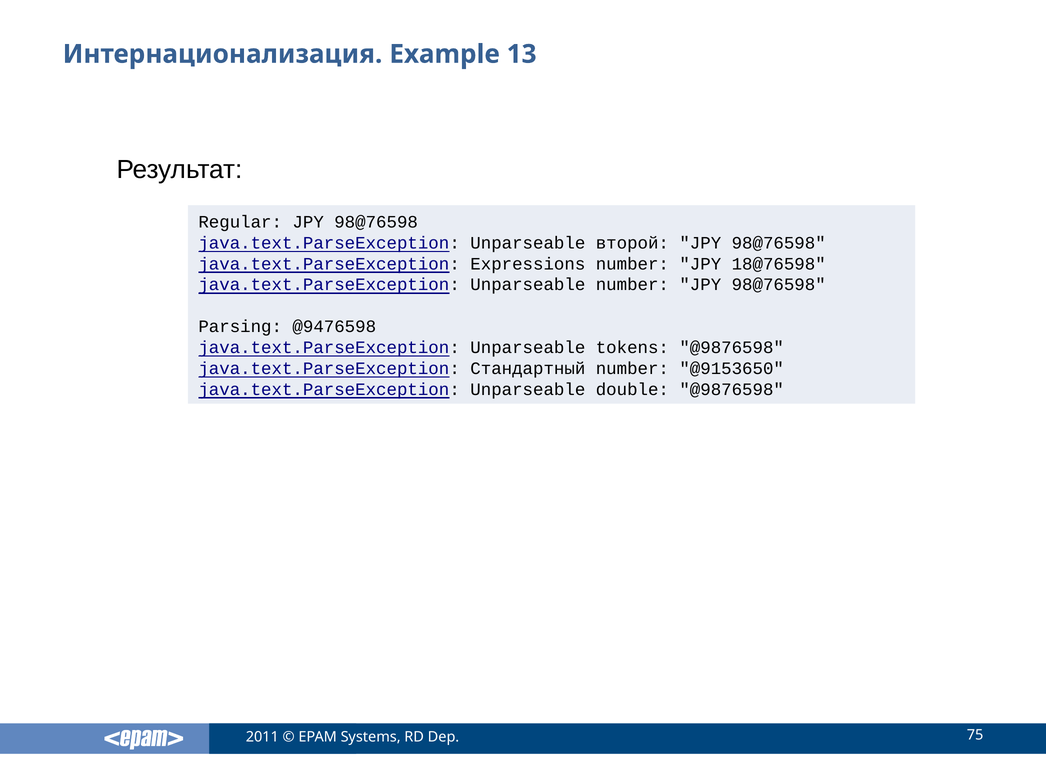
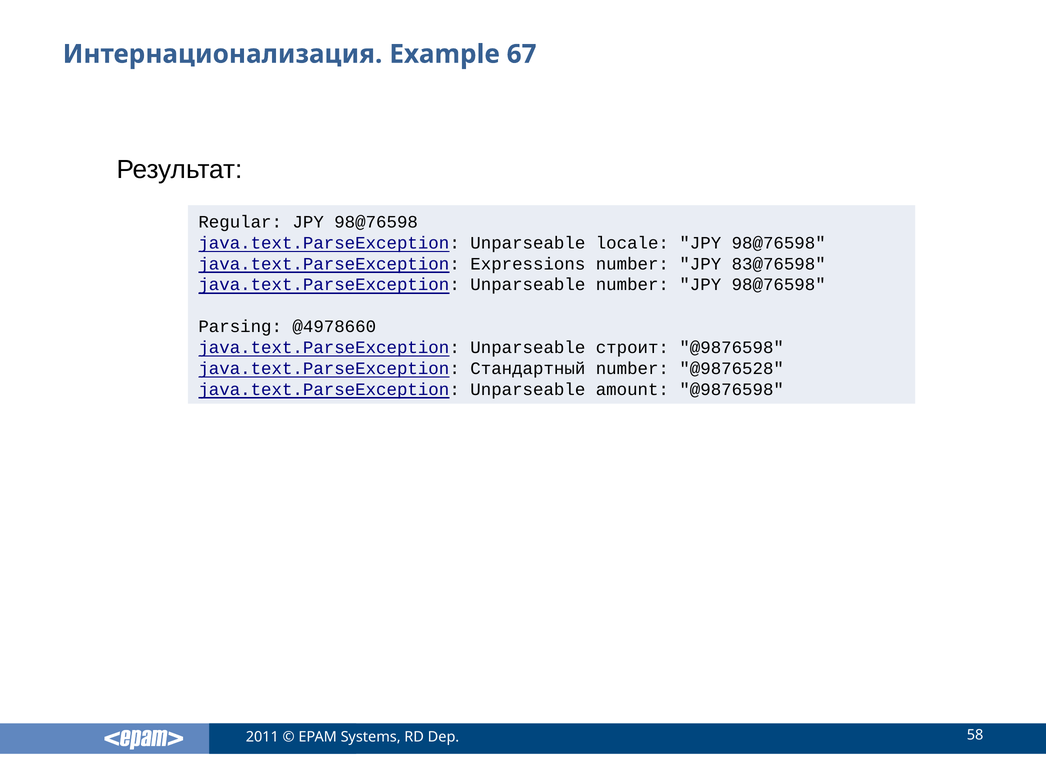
13: 13 -> 67
второй: второй -> locale
18@76598: 18@76598 -> 83@76598
@9476598: @9476598 -> @4978660
tokens: tokens -> строит
@9153650: @9153650 -> @9876528
double: double -> amount
75: 75 -> 58
